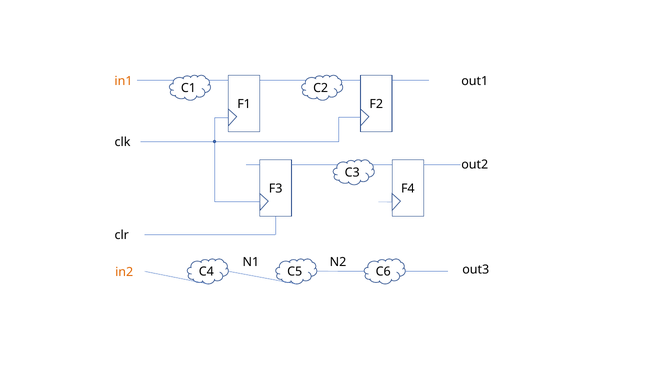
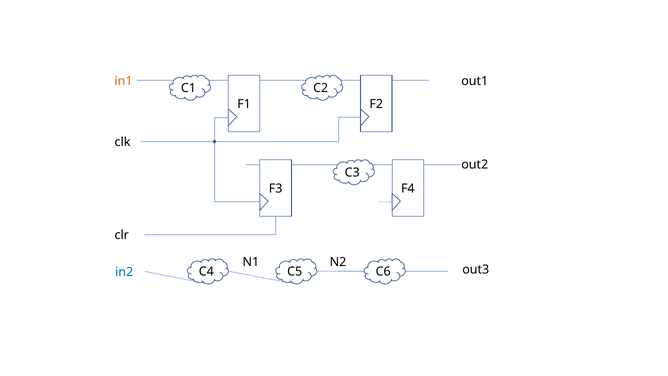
in2 colour: orange -> blue
